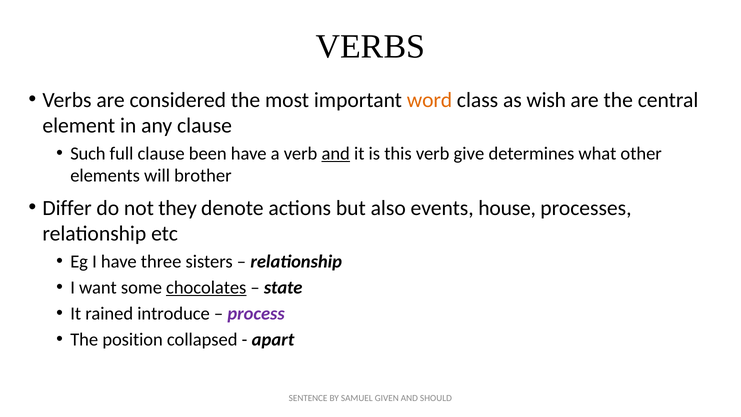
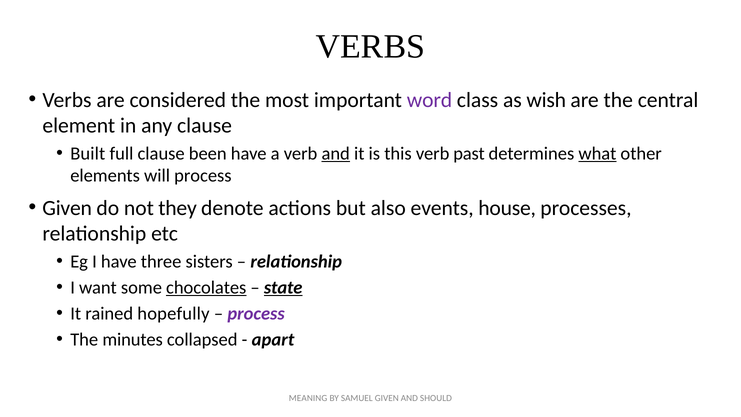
word colour: orange -> purple
Such: Such -> Built
give: give -> past
what underline: none -> present
will brother: brother -> process
Differ at (67, 208): Differ -> Given
state underline: none -> present
introduce: introduce -> hopefully
position: position -> minutes
SENTENCE: SENTENCE -> MEANING
